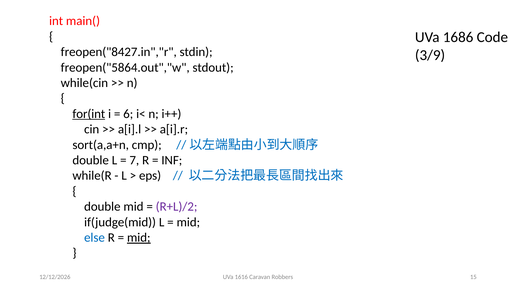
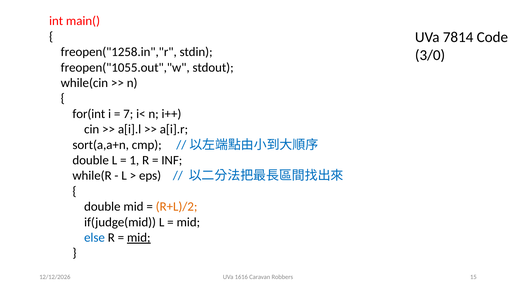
1686: 1686 -> 7814
freopen("8427.in","r: freopen("8427.in","r -> freopen("1258.in","r
3/9: 3/9 -> 3/0
freopen("5864.out","w: freopen("5864.out","w -> freopen("1055.out","w
for(int underline: present -> none
6: 6 -> 7
7: 7 -> 1
R+L)/2 colour: purple -> orange
